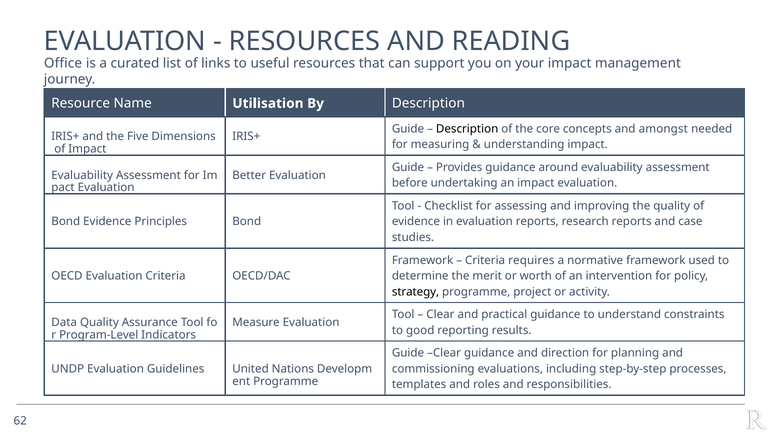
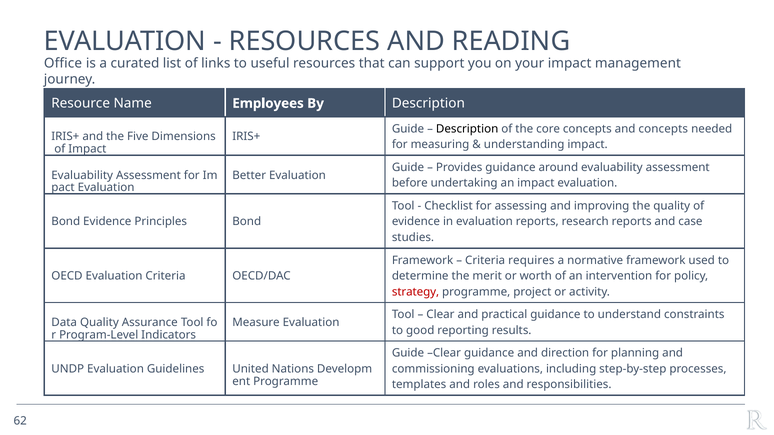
Utilisation: Utilisation -> Employees
and amongst: amongst -> concepts
strategy colour: black -> red
